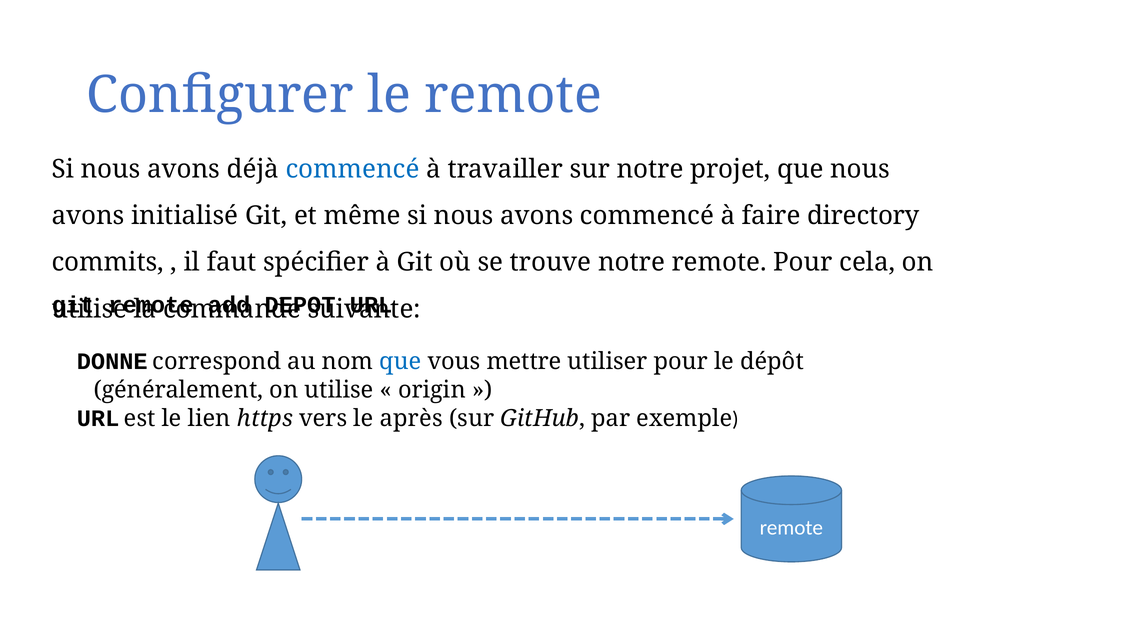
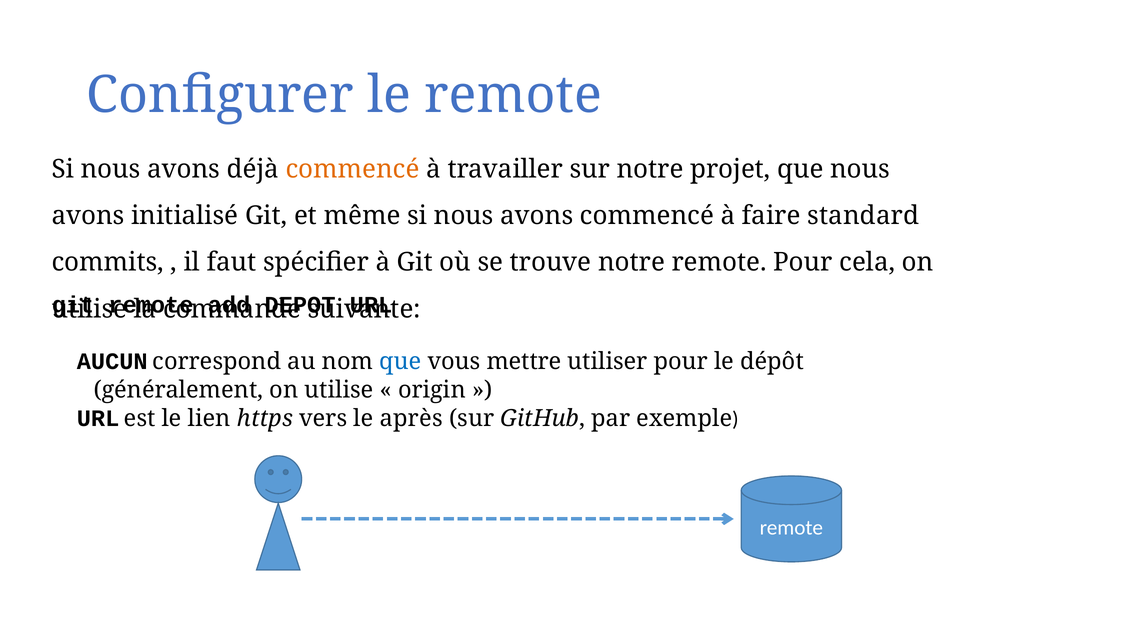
commencé at (353, 169) colour: blue -> orange
directory: directory -> standard
DONNE: DONNE -> AUCUN
